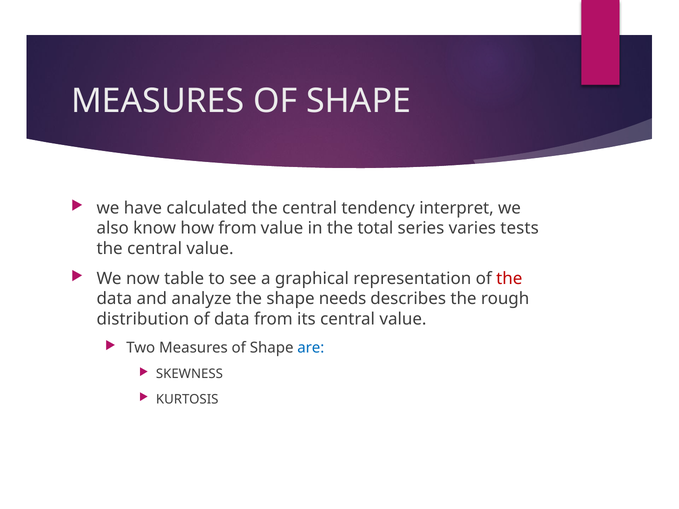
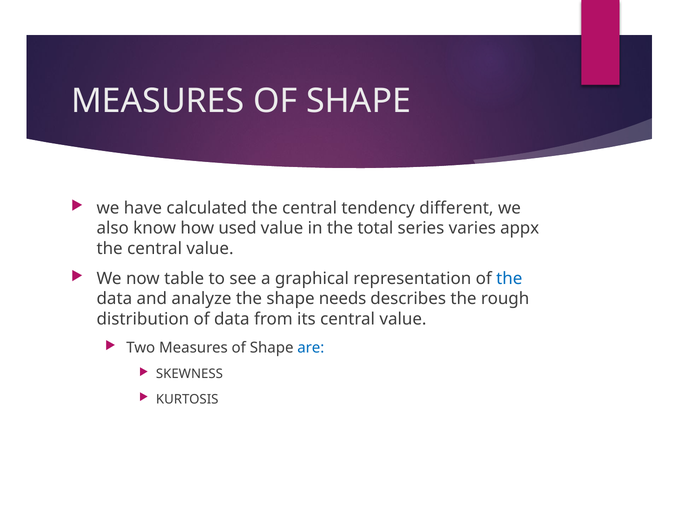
interpret: interpret -> different
how from: from -> used
tests: tests -> appx
the at (509, 279) colour: red -> blue
